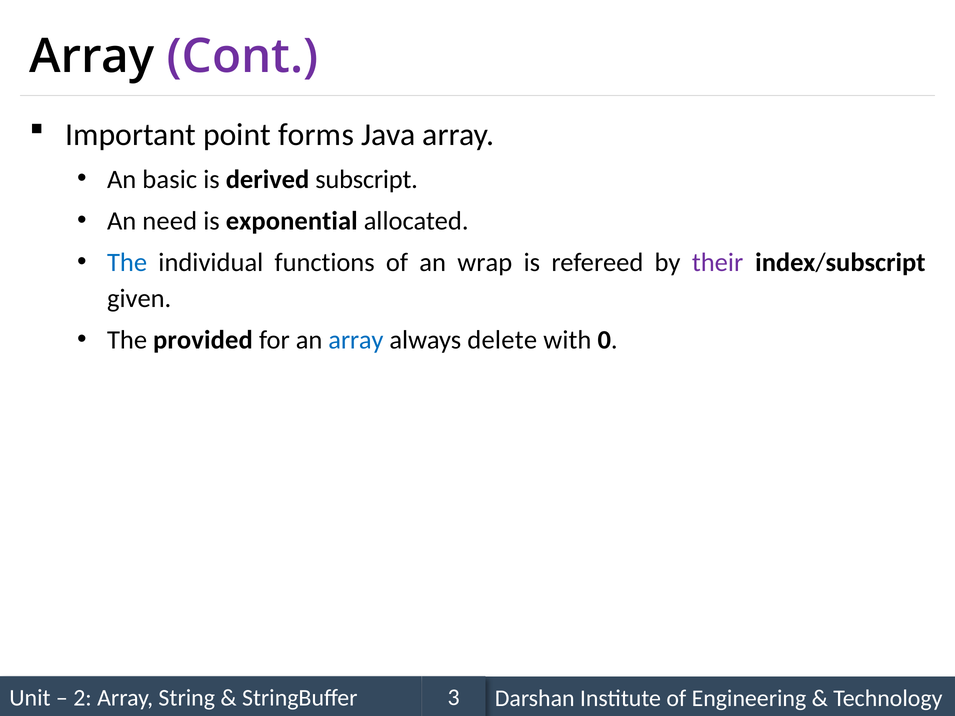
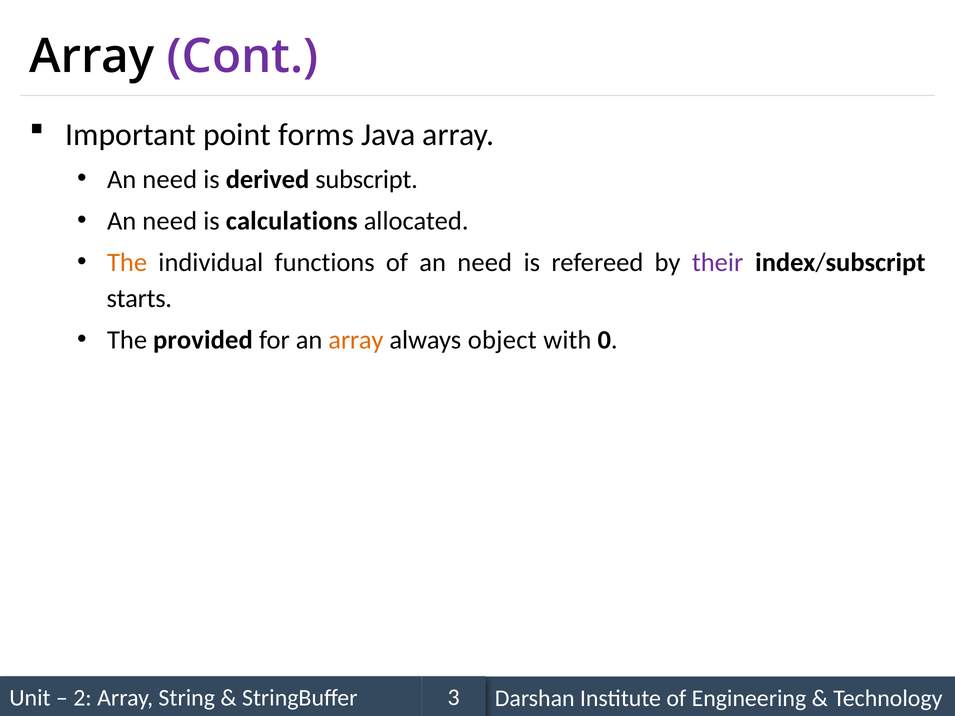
basic at (170, 179): basic -> need
exponential: exponential -> calculations
The at (127, 262) colour: blue -> orange
of an wrap: wrap -> need
given: given -> starts
array at (356, 340) colour: blue -> orange
delete: delete -> object
